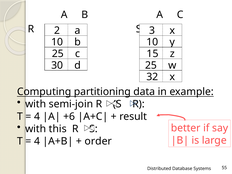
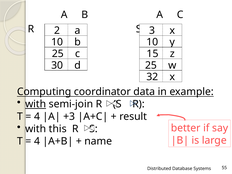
partitioning: partitioning -> coordinator
with at (36, 104) underline: none -> present
+6: +6 -> +3
order: order -> name
